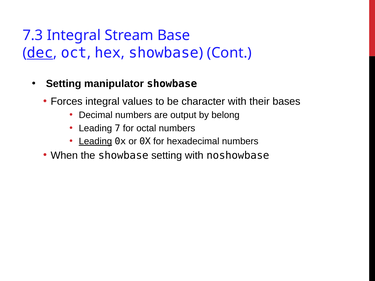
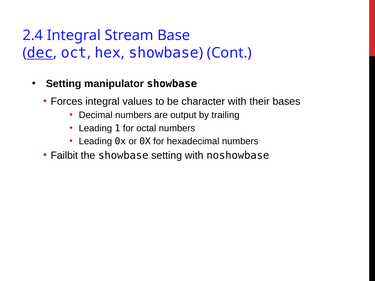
7.3: 7.3 -> 2.4
belong: belong -> trailing
7: 7 -> 1
Leading at (95, 142) underline: present -> none
When: When -> Failbit
